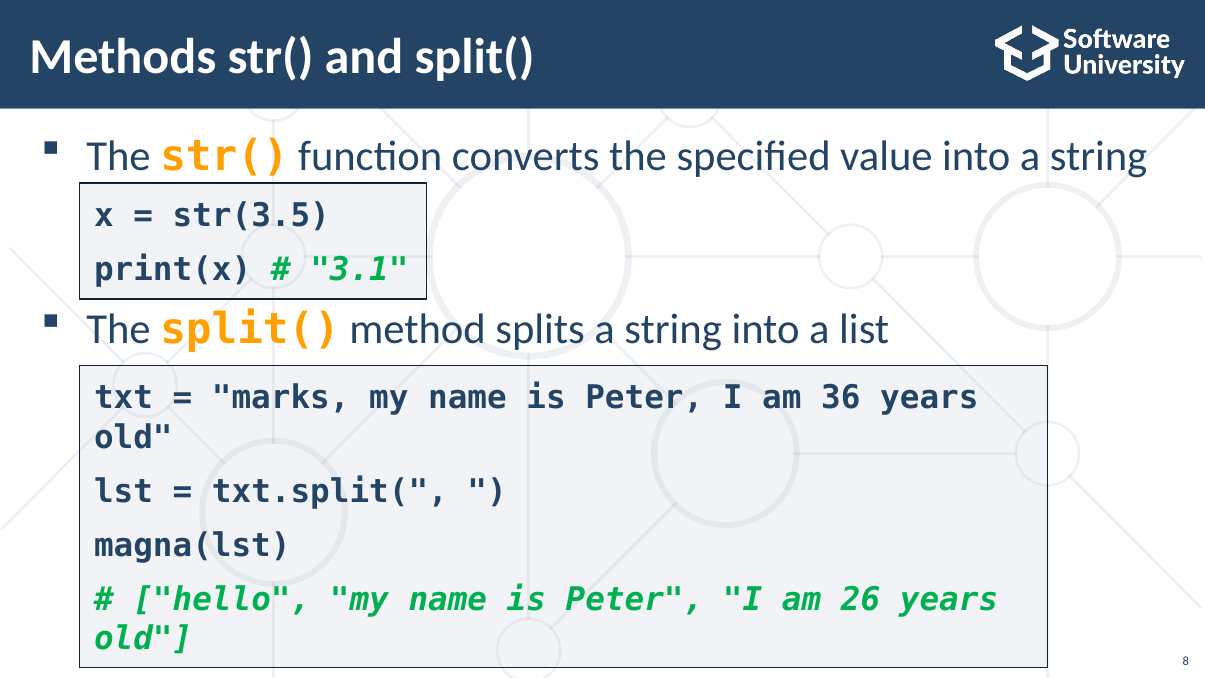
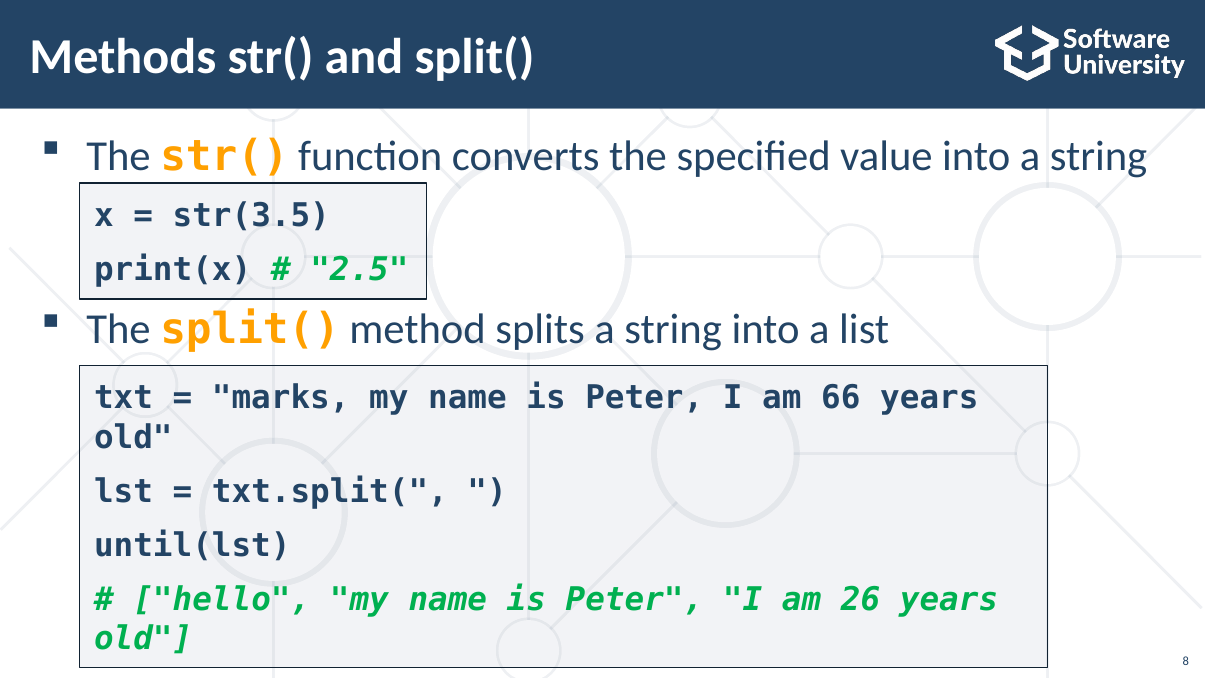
3.1: 3.1 -> 2.5
36: 36 -> 66
magna(lst: magna(lst -> until(lst
